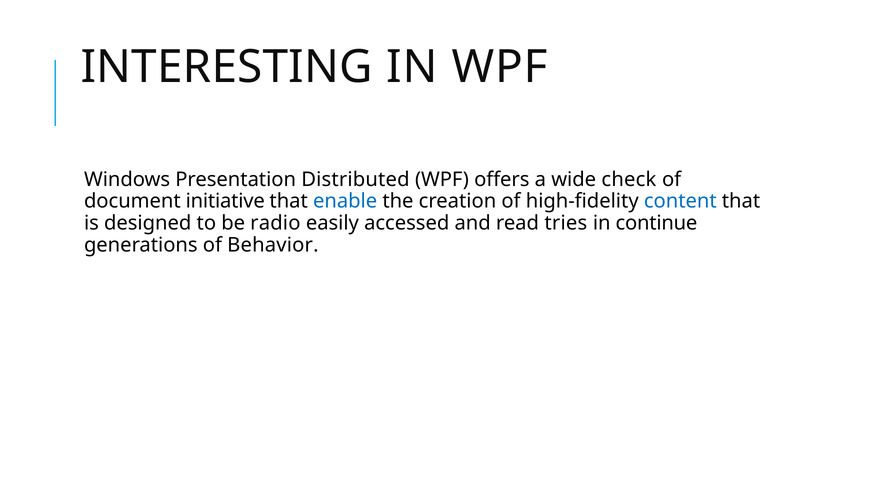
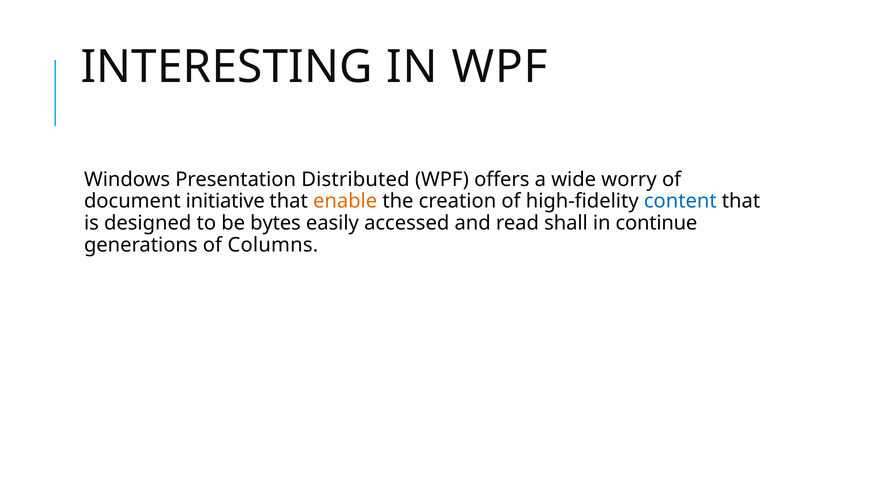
check: check -> worry
enable colour: blue -> orange
radio: radio -> bytes
tries: tries -> shall
Behavior: Behavior -> Columns
